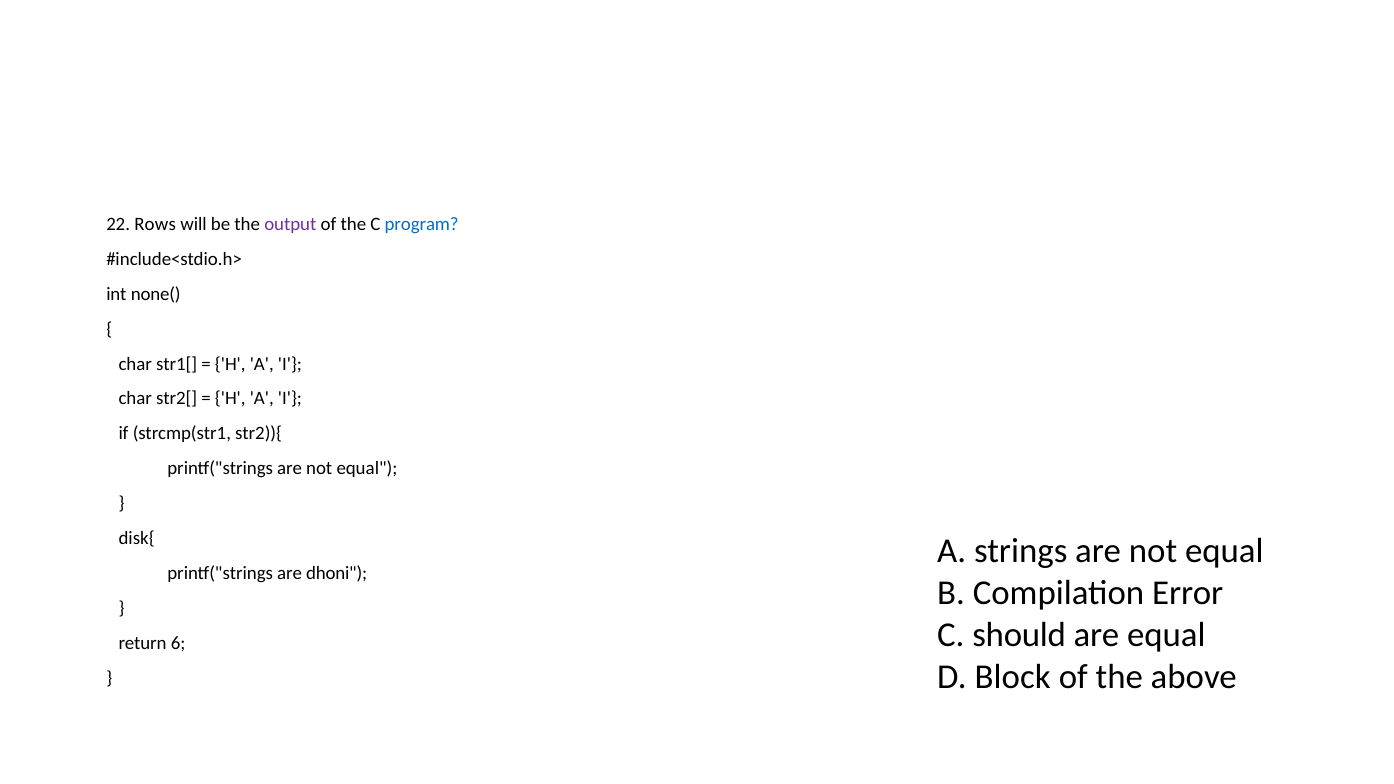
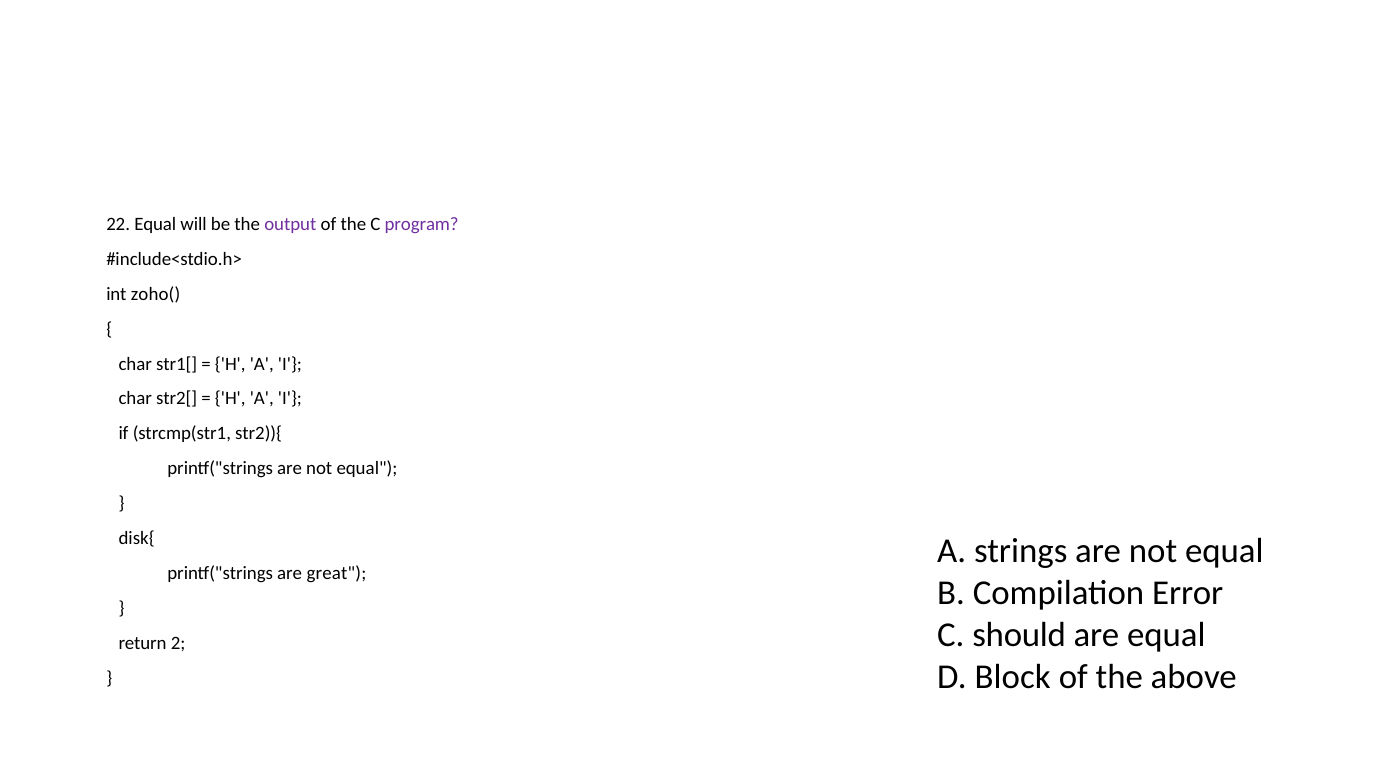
22 Rows: Rows -> Equal
program colour: blue -> purple
none(: none( -> zoho(
dhoni: dhoni -> great
6: 6 -> 2
